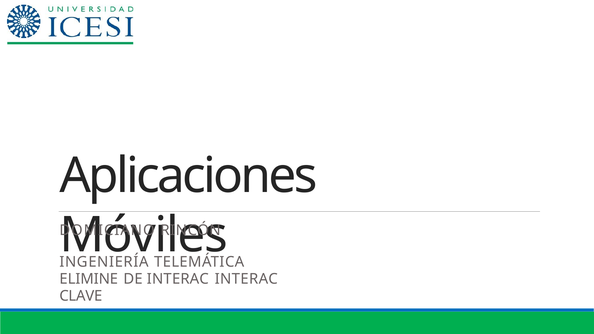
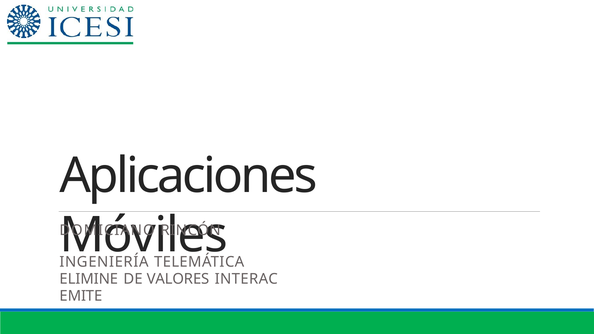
DE INTERAC: INTERAC -> VALORES
CLAVE: CLAVE -> EMITE
